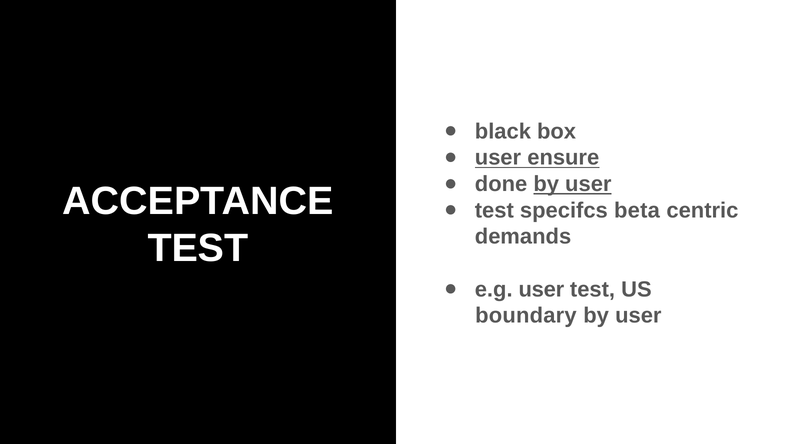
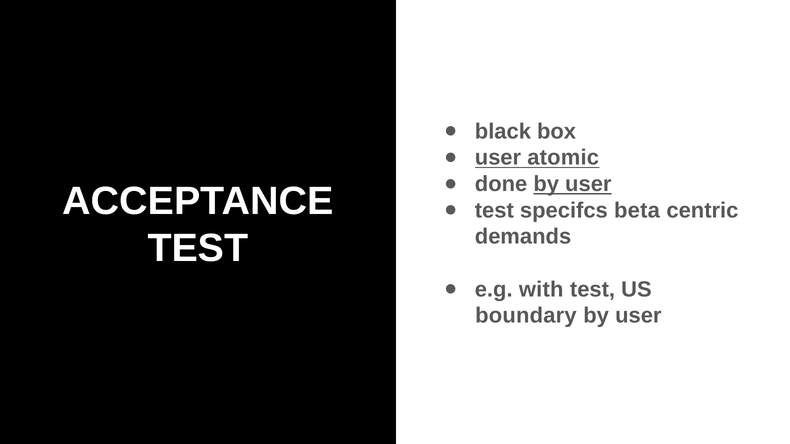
ensure: ensure -> atomic
e.g user: user -> with
